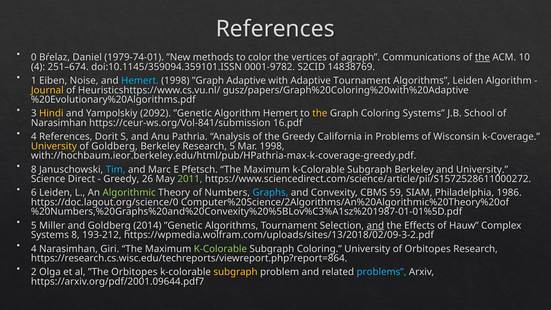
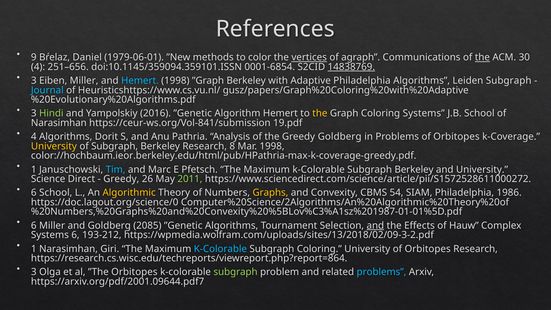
0: 0 -> 9
1979-74-01: 1979-74-01 -> 1979-06-01
vertices underline: none -> present
10: 10 -> 30
251–674: 251–674 -> 251–656
0001-9782: 0001-9782 -> 0001-6854
14838769 underline: none -> present
1 at (34, 81): 1 -> 3
Eiben Noise: Noise -> Miller
”Graph Adaptive: Adaptive -> Berkeley
Adaptive Tournament: Tournament -> Philadelphia
Leiden Algorithm: Algorithm -> Subgraph
Journal colour: yellow -> light blue
Hindi colour: yellow -> light green
2092: 2092 -> 2016
16.pdf: 16.pdf -> 19.pdf
4 References: References -> Algorithms
Greedy California: California -> Goldberg
Problems of Wisconsin: Wisconsin -> Orbitopes
of Goldberg: Goldberg -> Subgraph
Research 5: 5 -> 8
with://hochbaum.ieor.berkeley.edu/html/pub/HPathria-max-k-coverage-greedy.pdf: with://hochbaum.ieor.berkeley.edu/html/pub/HPathria-max-k-coverage-greedy.pdf -> color://hochbaum.ieor.berkeley.edu/html/pub/HPathria-max-k-coverage-greedy.pdf
8 at (34, 169): 8 -> 1
6 Leiden: Leiden -> School
Algorithmic colour: light green -> yellow
Graphs colour: light blue -> yellow
59: 59 -> 54
5 at (34, 225): 5 -> 6
2014: 2014 -> 2085
Systems 8: 8 -> 6
4 at (34, 249): 4 -> 1
K-Colorable at (220, 249) colour: light green -> light blue
2 at (34, 272): 2 -> 3
subgraph at (236, 272) colour: yellow -> light green
